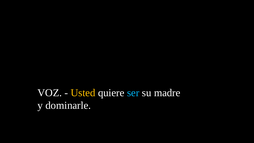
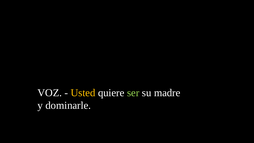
ser colour: light blue -> light green
